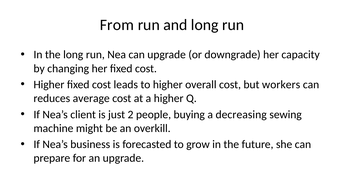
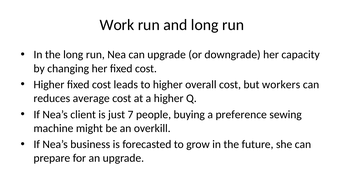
From: From -> Work
2: 2 -> 7
decreasing: decreasing -> preference
